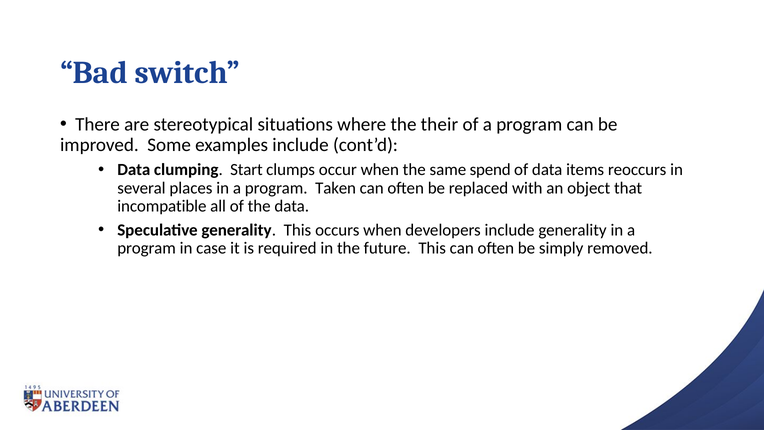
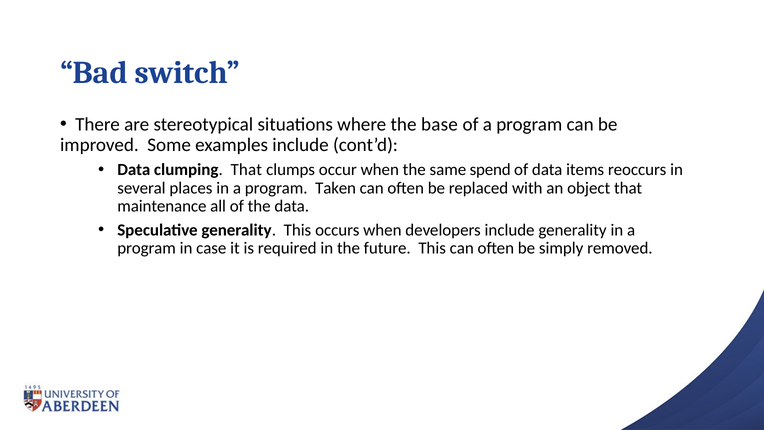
their: their -> base
clumping Start: Start -> That
incompatible: incompatible -> maintenance
